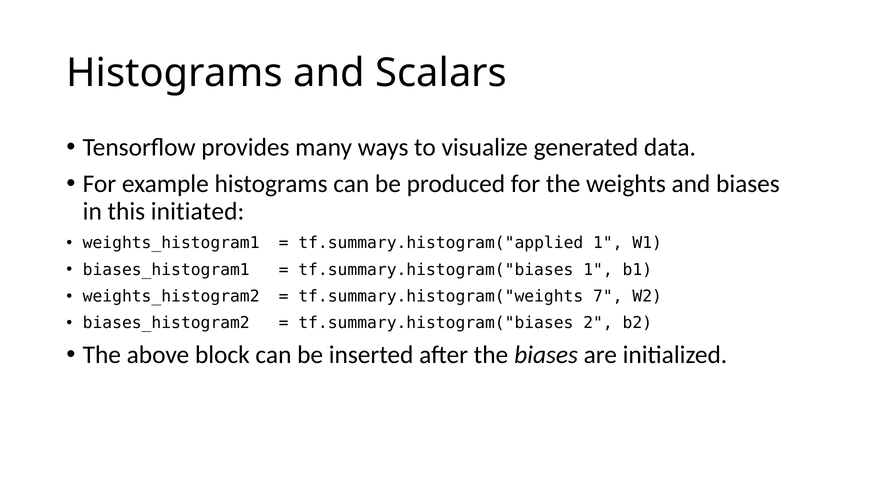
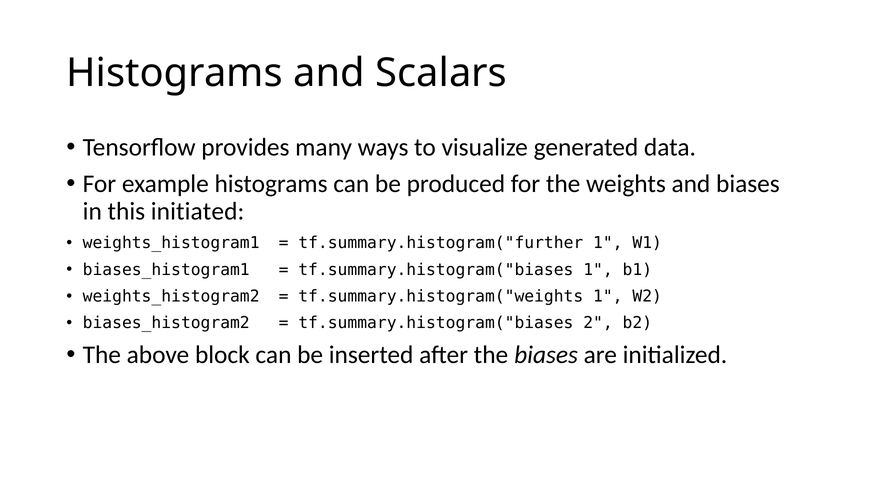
tf.summary.histogram("applied: tf.summary.histogram("applied -> tf.summary.histogram("further
tf.summary.histogram("weights 7: 7 -> 1
